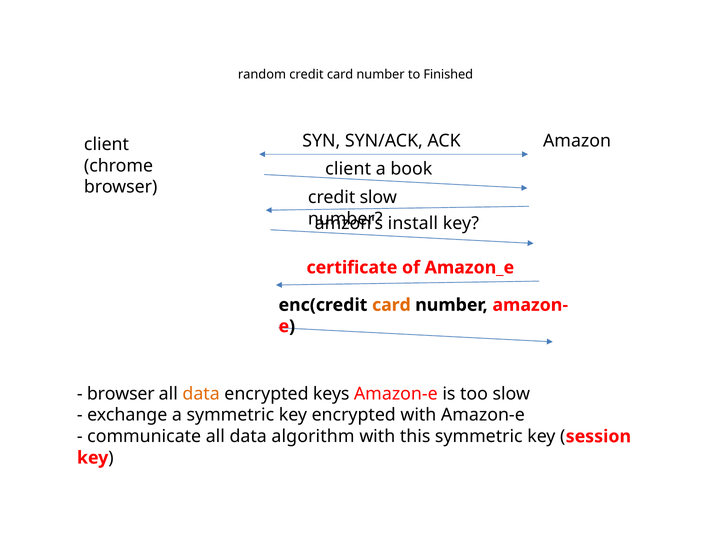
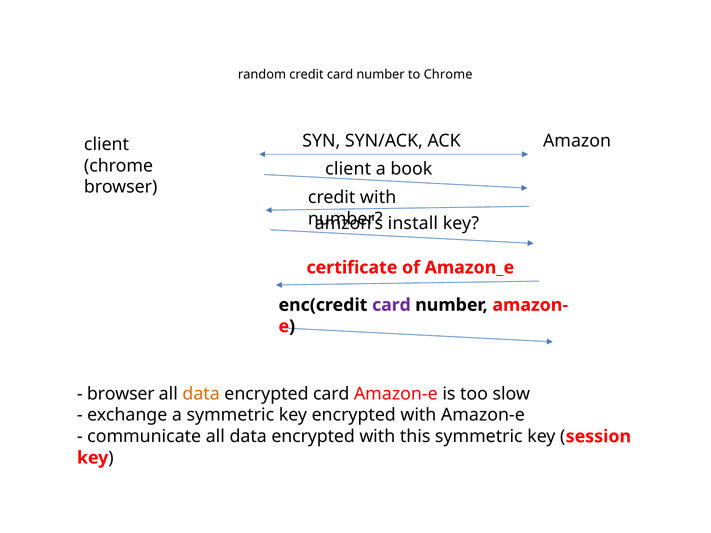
to Finished: Finished -> Chrome
credit slow: slow -> with
card at (391, 305) colour: orange -> purple
encrypted keys: keys -> card
communicate all data algorithm: algorithm -> encrypted
